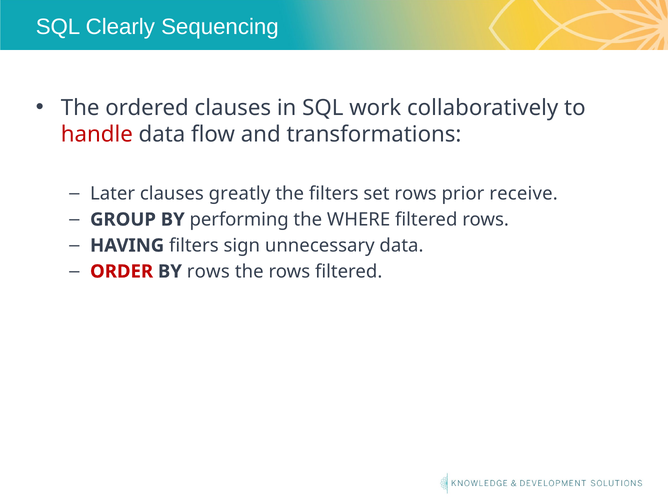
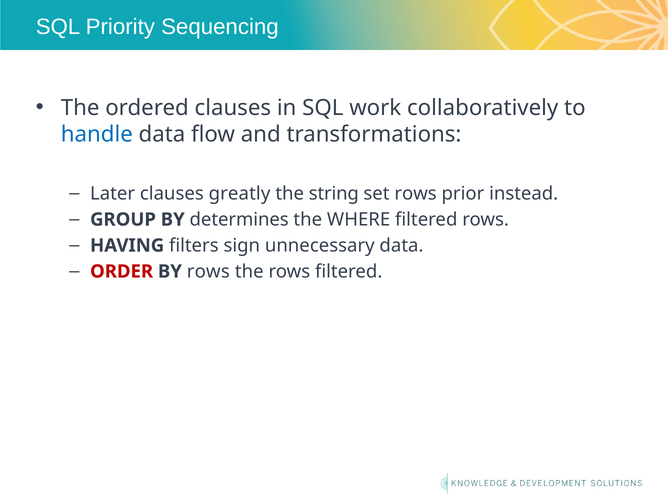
Clearly: Clearly -> Priority
handle colour: red -> blue
the filters: filters -> string
receive: receive -> instead
performing: performing -> determines
